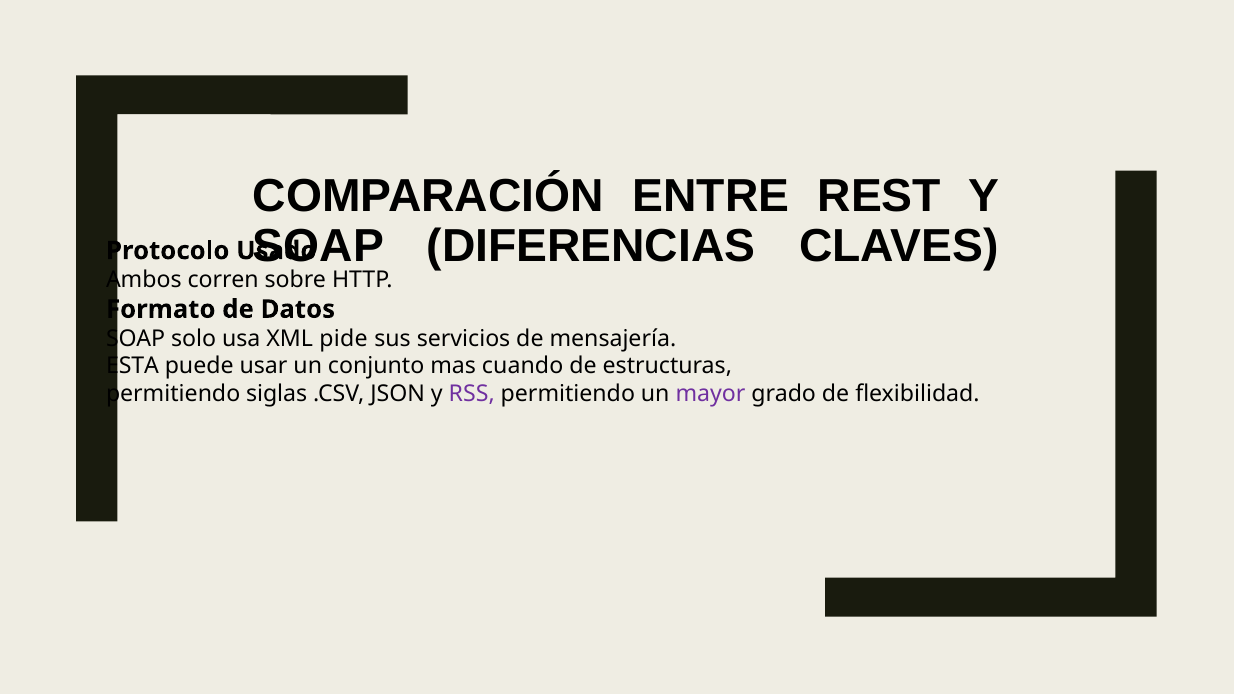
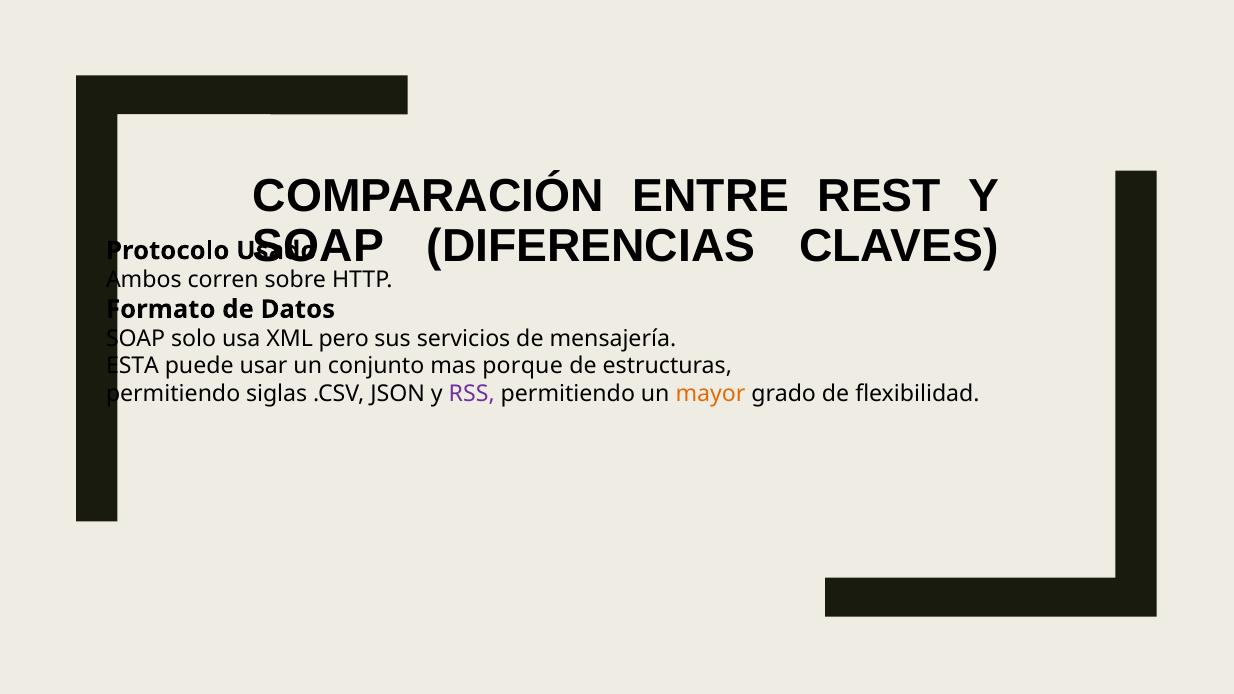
pide: pide -> pero
cuando: cuando -> porque
mayor colour: purple -> orange
